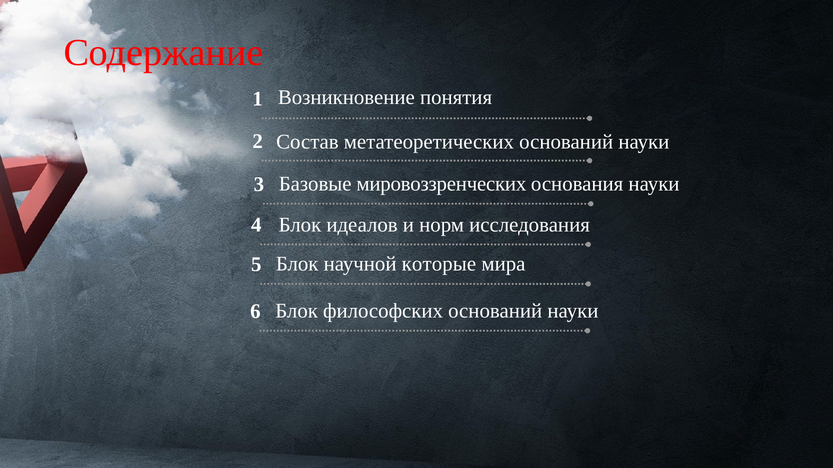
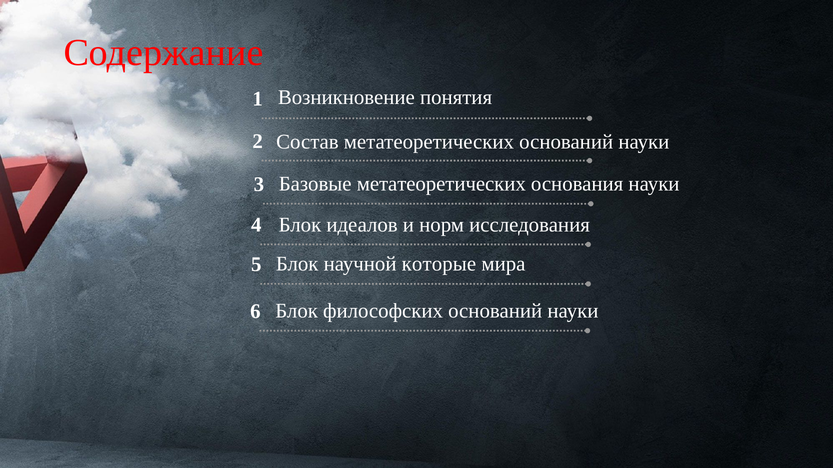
Базовые мировоззренческих: мировоззренческих -> метатеоретических
